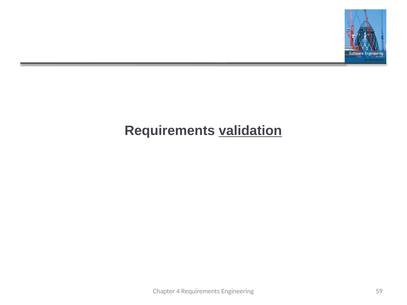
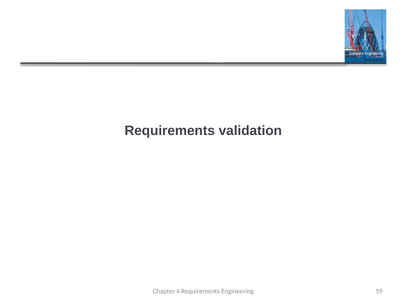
validation underline: present -> none
